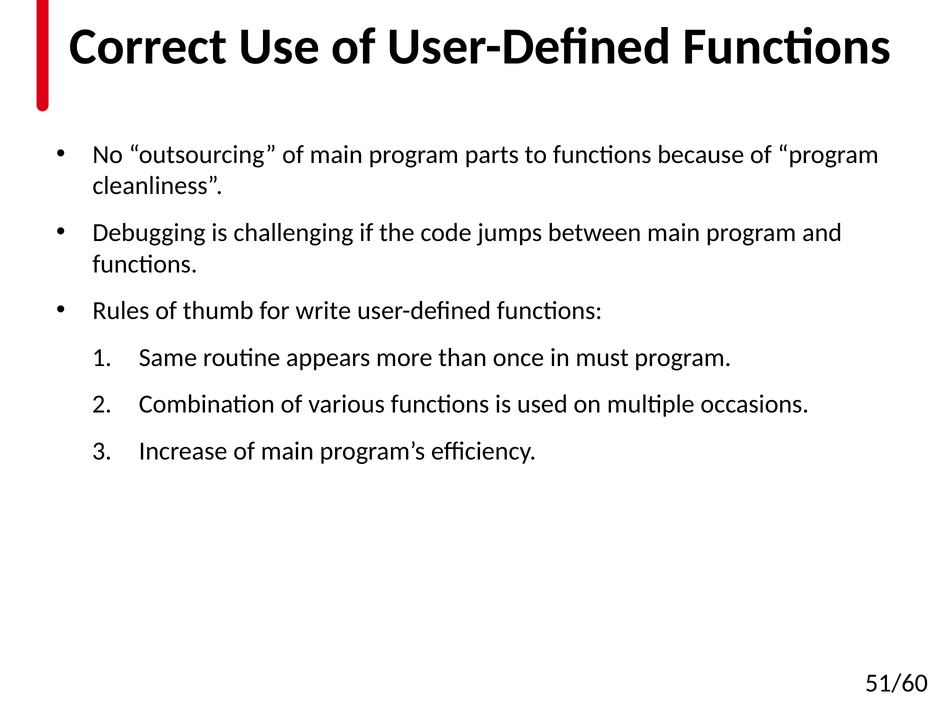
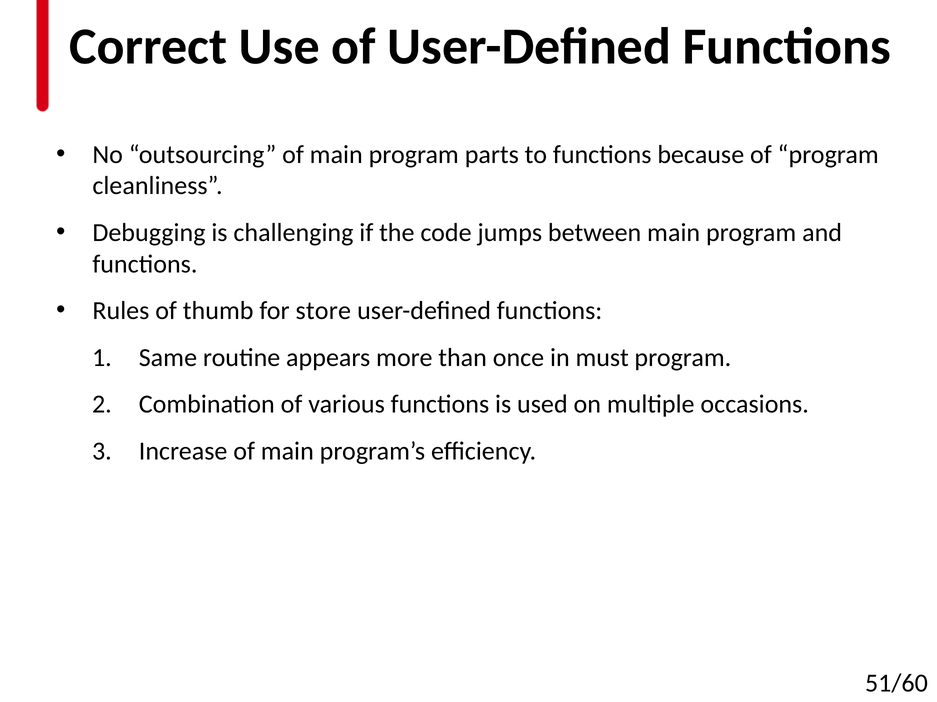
write: write -> store
